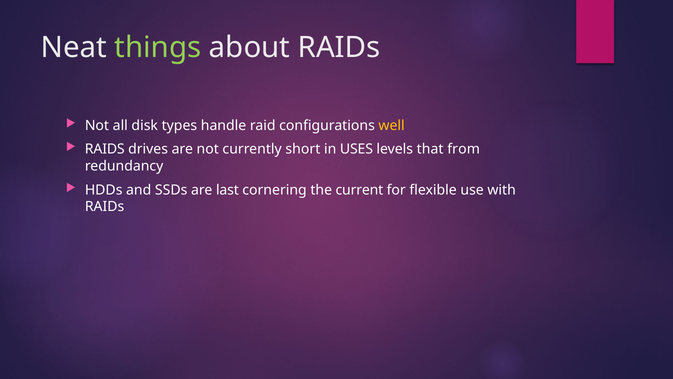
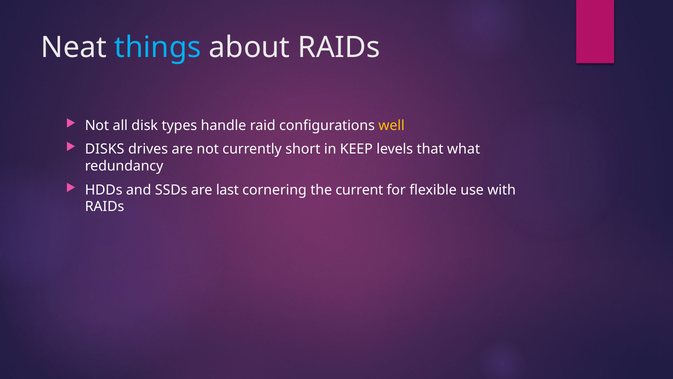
things colour: light green -> light blue
RAIDS at (105, 149): RAIDS -> DISKS
USES: USES -> KEEP
from: from -> what
